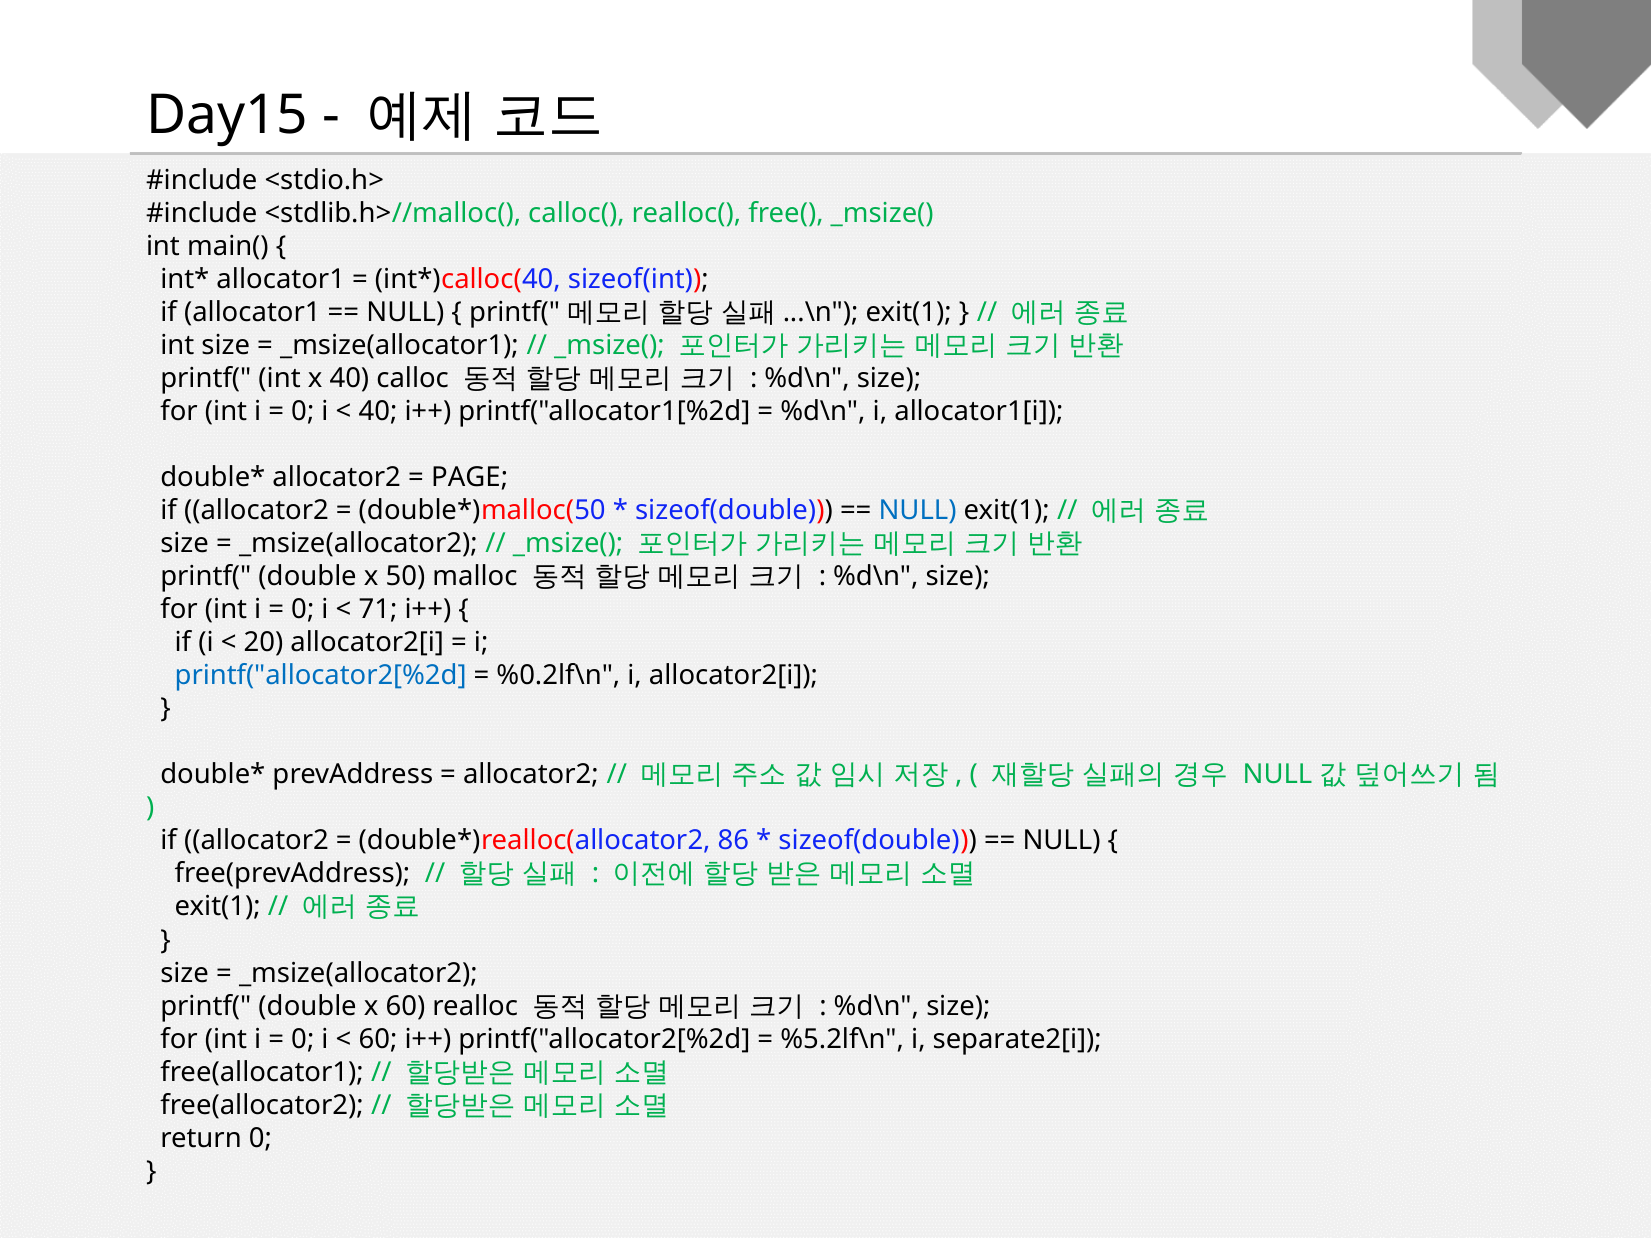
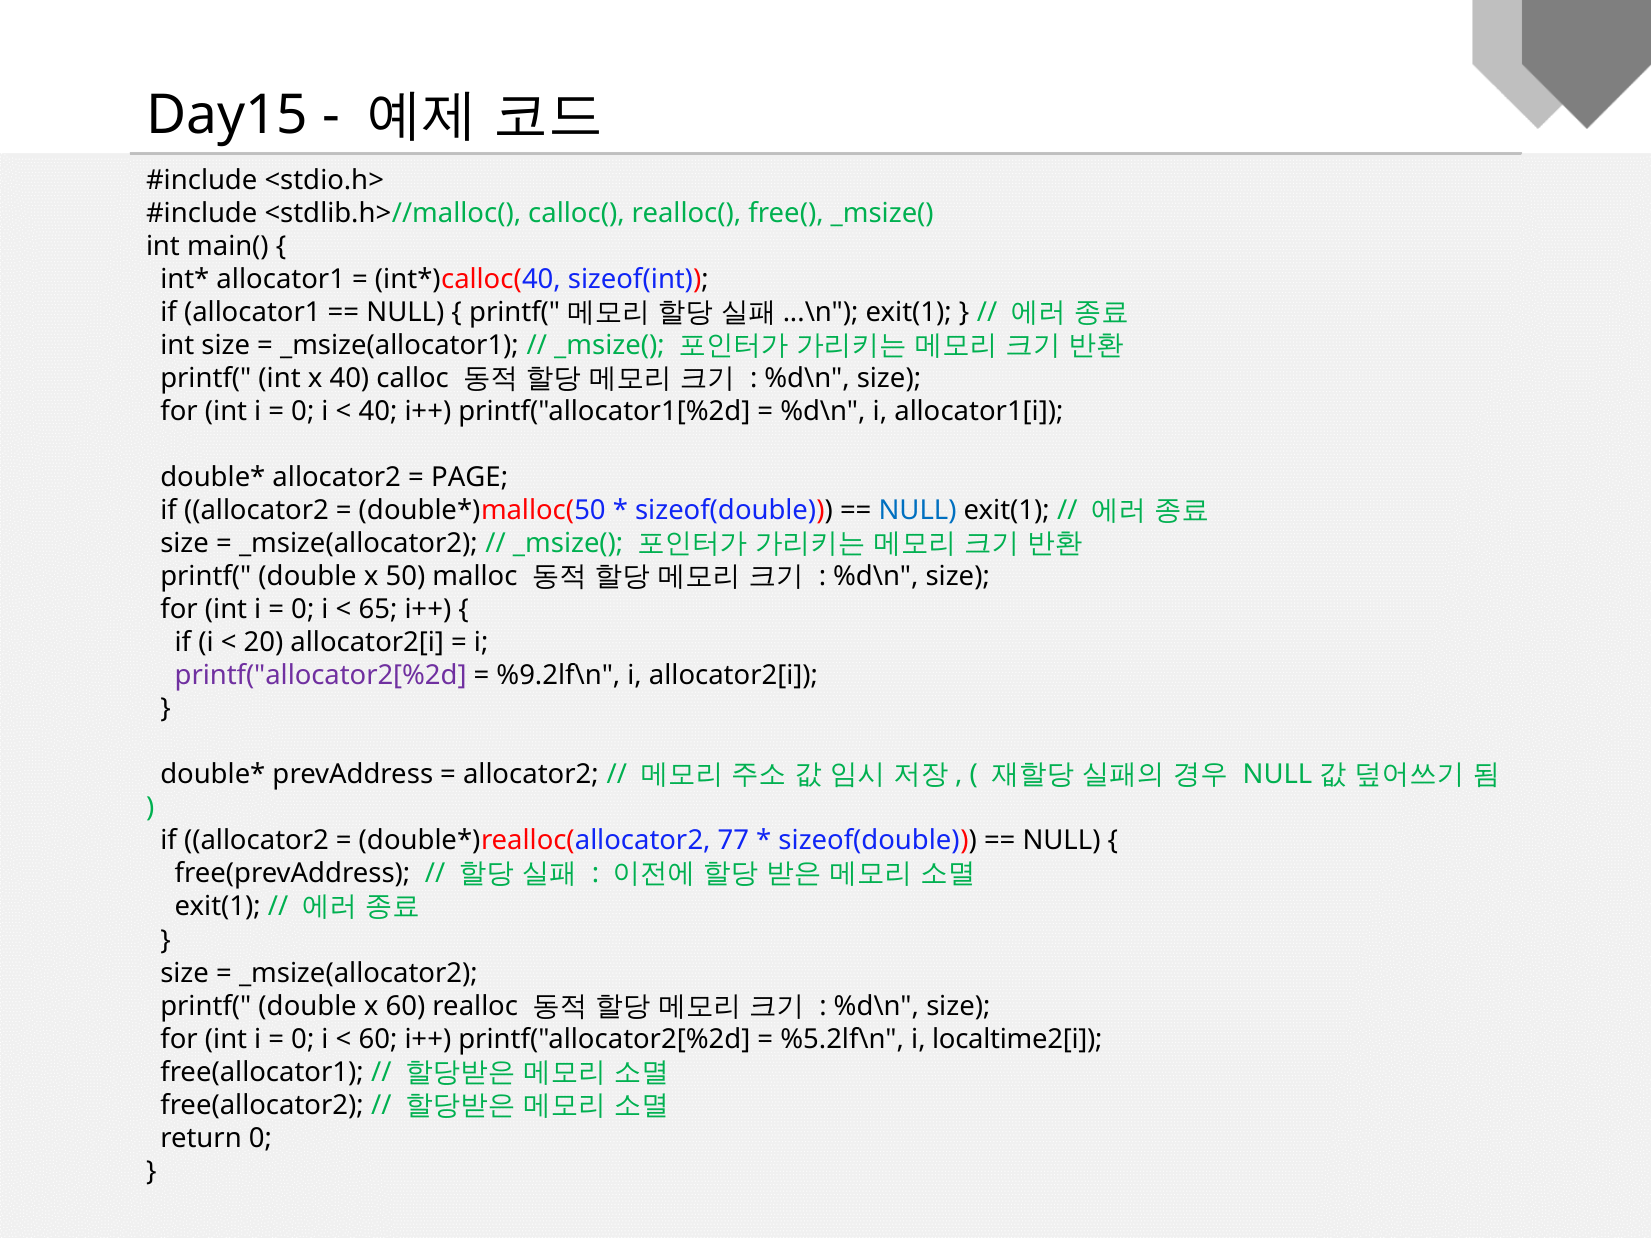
71: 71 -> 65
printf("allocator2[%2d at (321, 676) colour: blue -> purple
%0.2lf\n: %0.2lf\n -> %9.2lf\n
86: 86 -> 77
separate2[i: separate2[i -> localtime2[i
